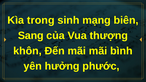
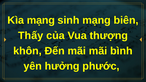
Kìa trong: trong -> mạng
Sang: Sang -> Thấy
